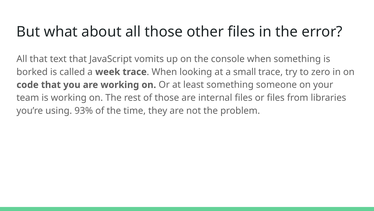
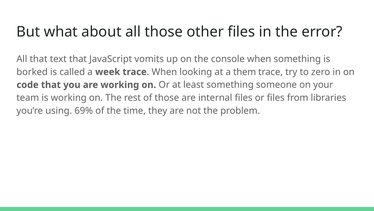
small: small -> them
93%: 93% -> 69%
